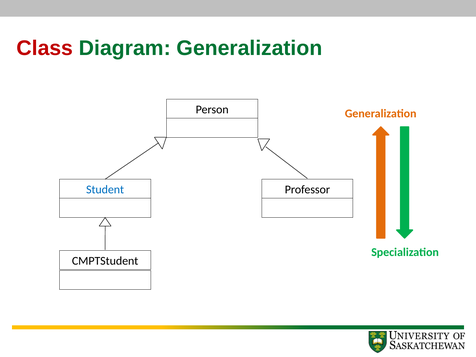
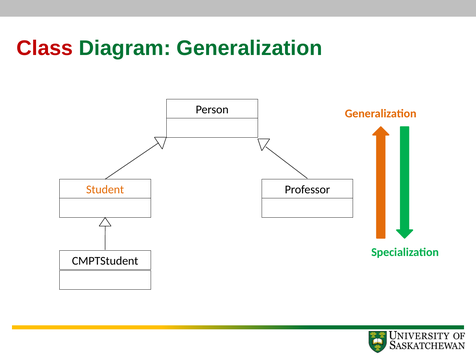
Student colour: blue -> orange
